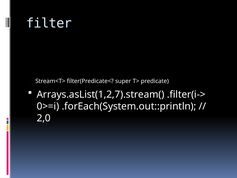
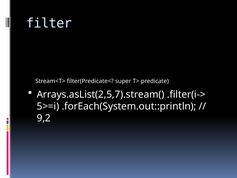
Arrays.asList(1,2,7).stream(: Arrays.asList(1,2,7).stream( -> Arrays.asList(2,5,7).stream(
0>=i: 0>=i -> 5>=i
2,0: 2,0 -> 9,2
